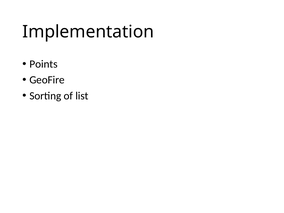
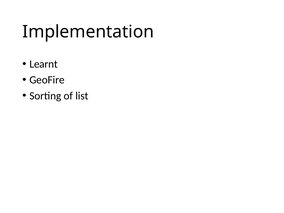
Points: Points -> Learnt
